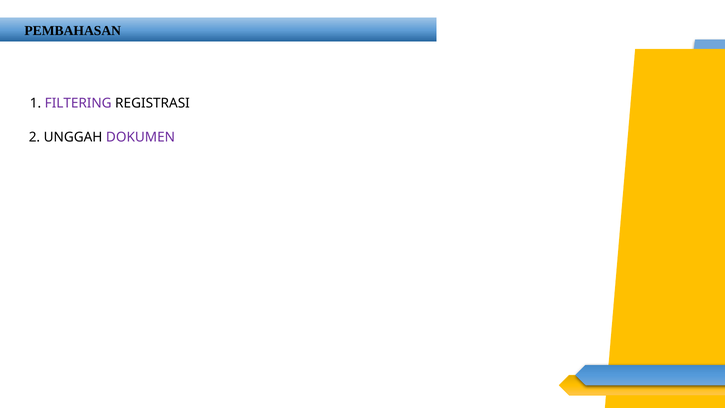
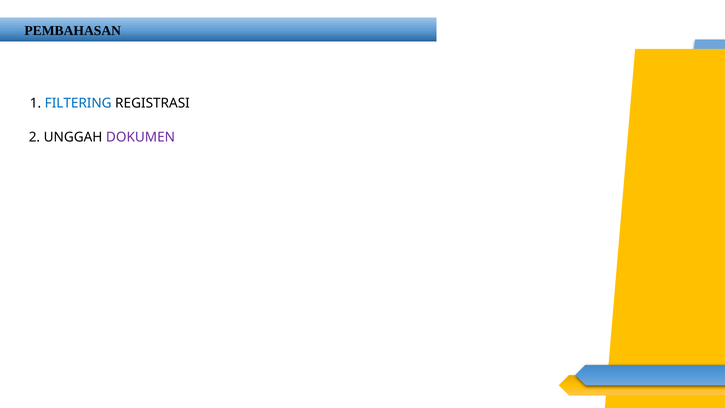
FILTERING colour: purple -> blue
